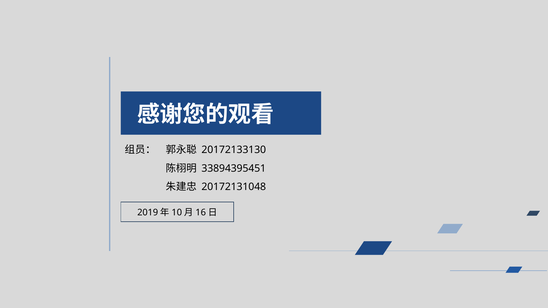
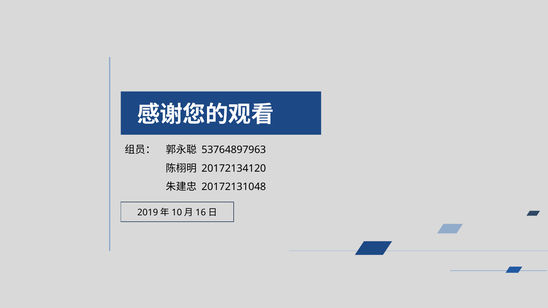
20172133130: 20172133130 -> 53764897963
33894395451: 33894395451 -> 20172134120
